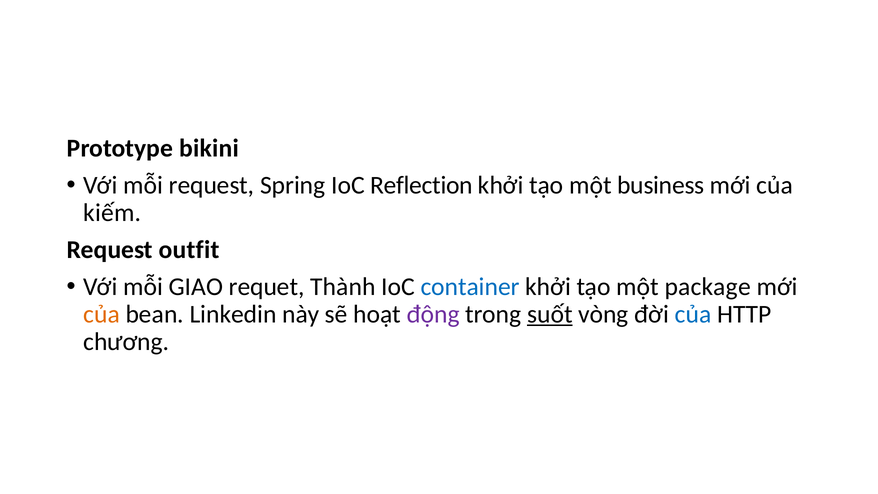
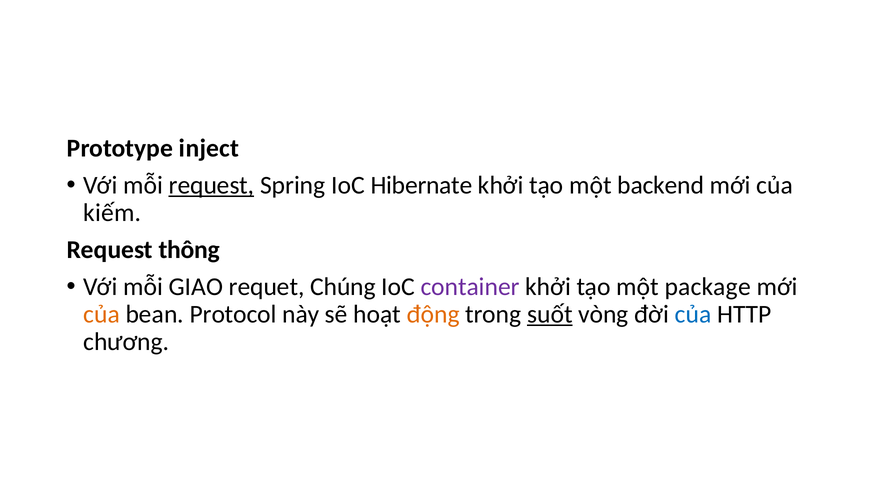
bikini: bikini -> inject
request at (212, 185) underline: none -> present
Reflection: Reflection -> Hibernate
business: business -> backend
outfit: outfit -> thông
Thành: Thành -> Chúng
container colour: blue -> purple
Linkedin: Linkedin -> Protocol
động colour: purple -> orange
